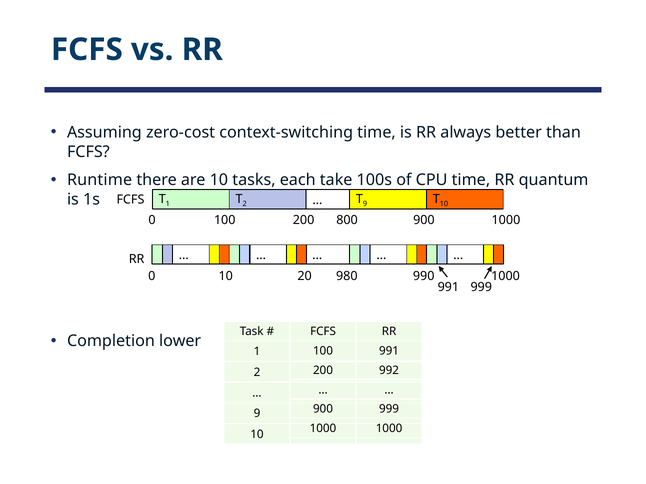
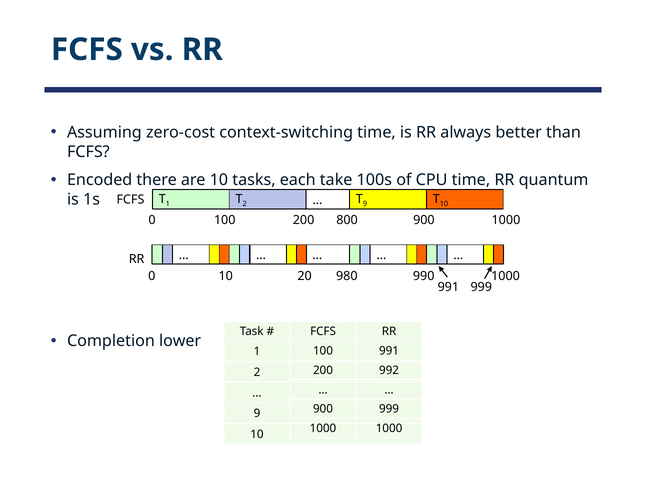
Runtime: Runtime -> Encoded
